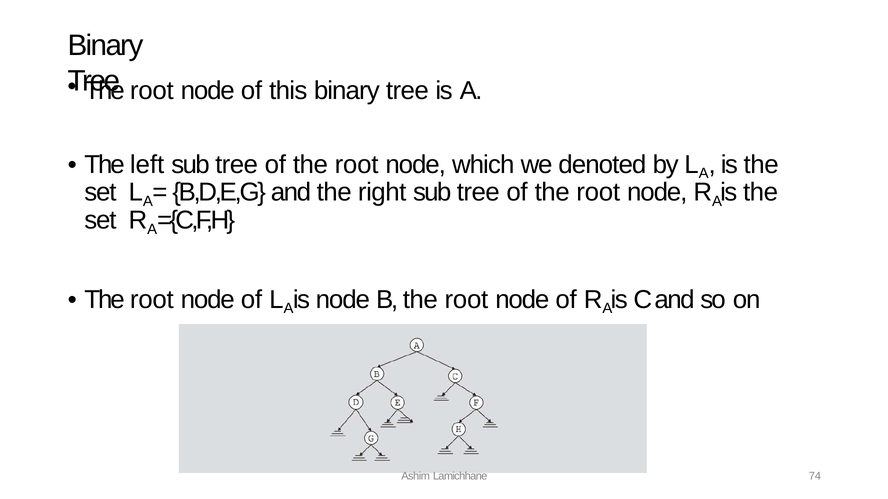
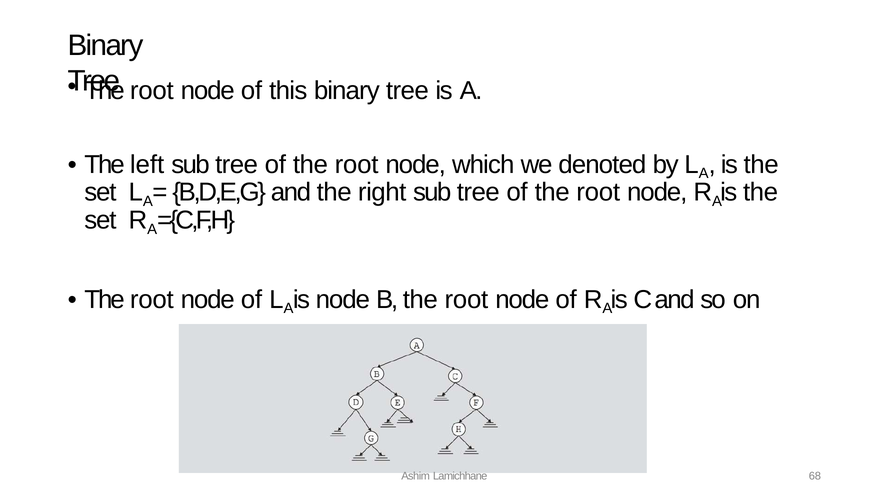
74: 74 -> 68
